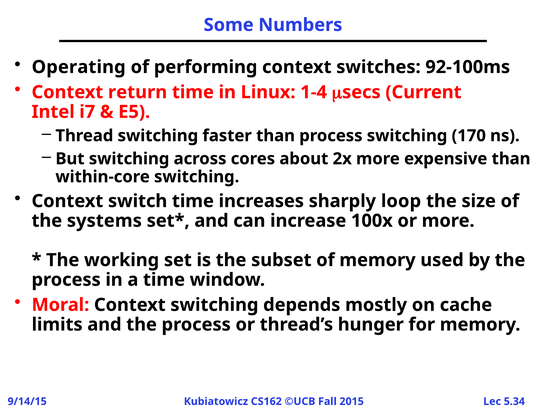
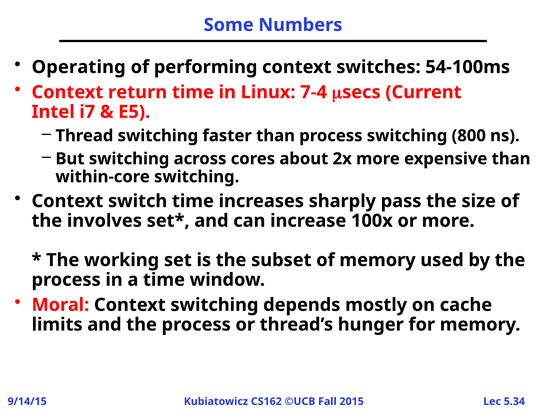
92-100ms: 92-100ms -> 54-100ms
1-4: 1-4 -> 7-4
170: 170 -> 800
loop: loop -> pass
systems: systems -> involves
